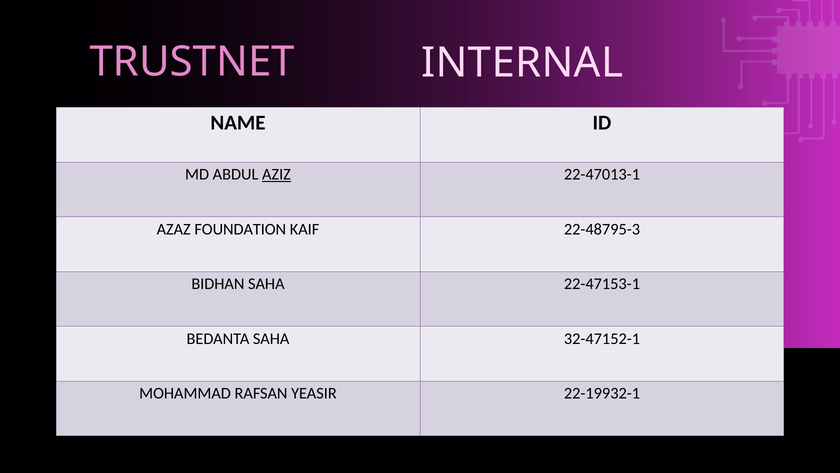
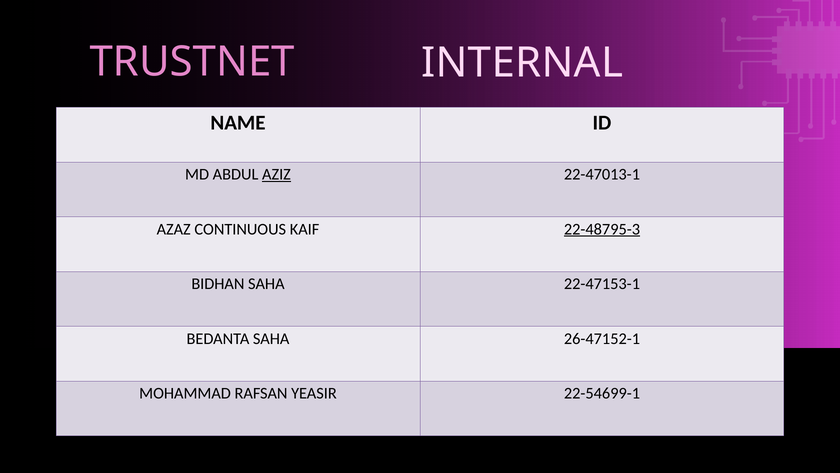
FOUNDATION: FOUNDATION -> CONTINUOUS
22-48795-3 underline: none -> present
32-47152-1: 32-47152-1 -> 26-47152-1
22-19932-1: 22-19932-1 -> 22-54699-1
